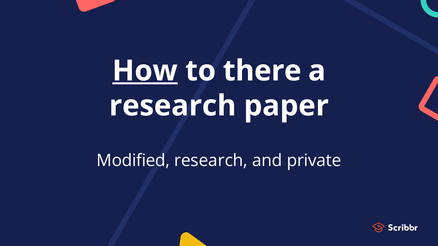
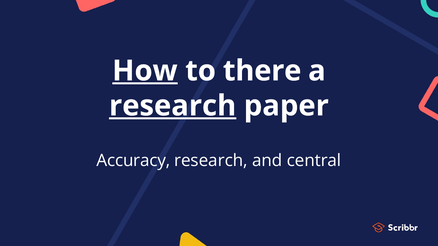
research at (173, 106) underline: none -> present
Modified: Modified -> Accuracy
private: private -> central
